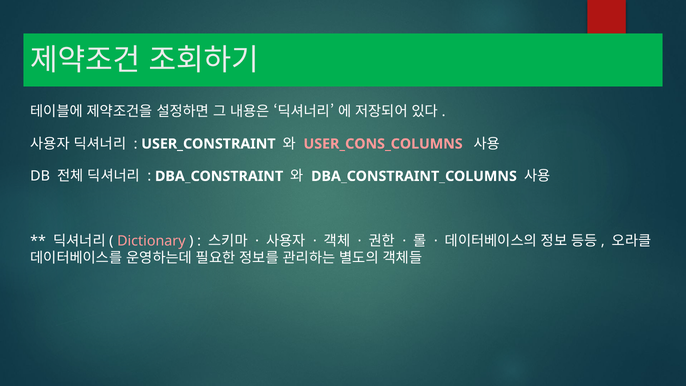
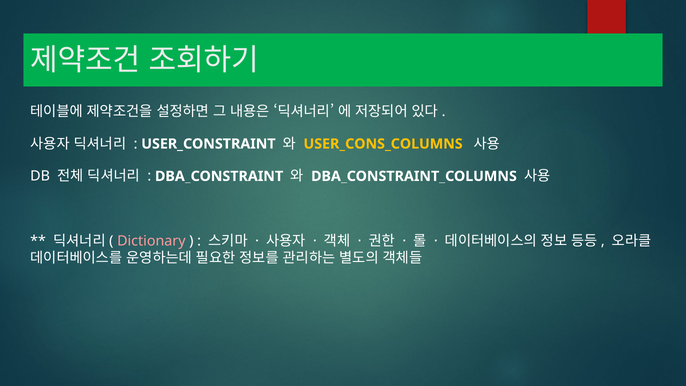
USER_CONS_COLUMNS colour: pink -> yellow
